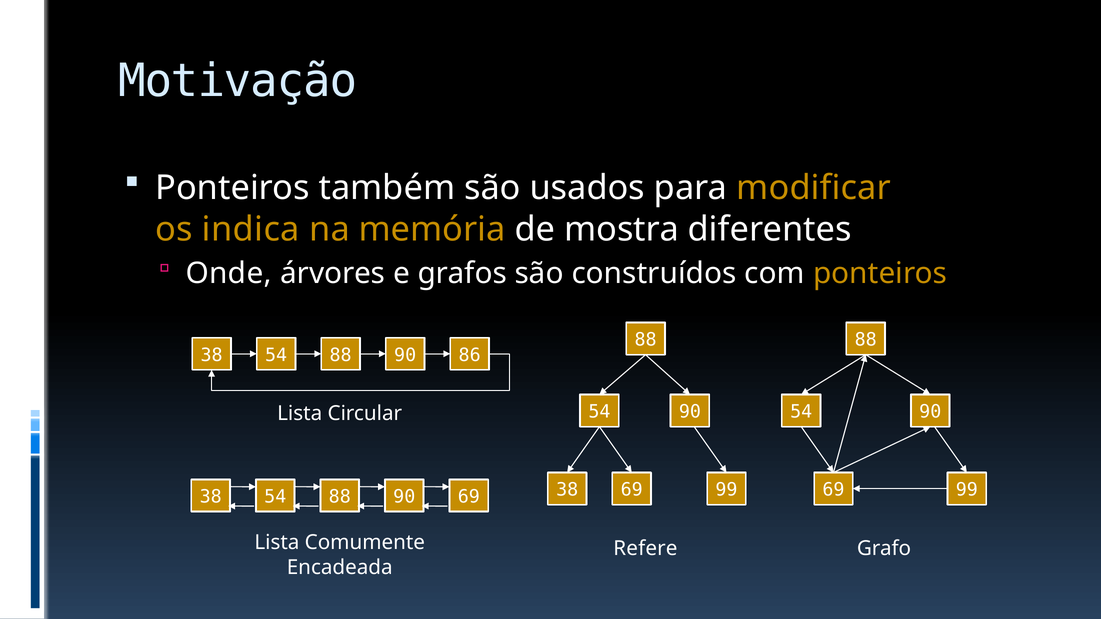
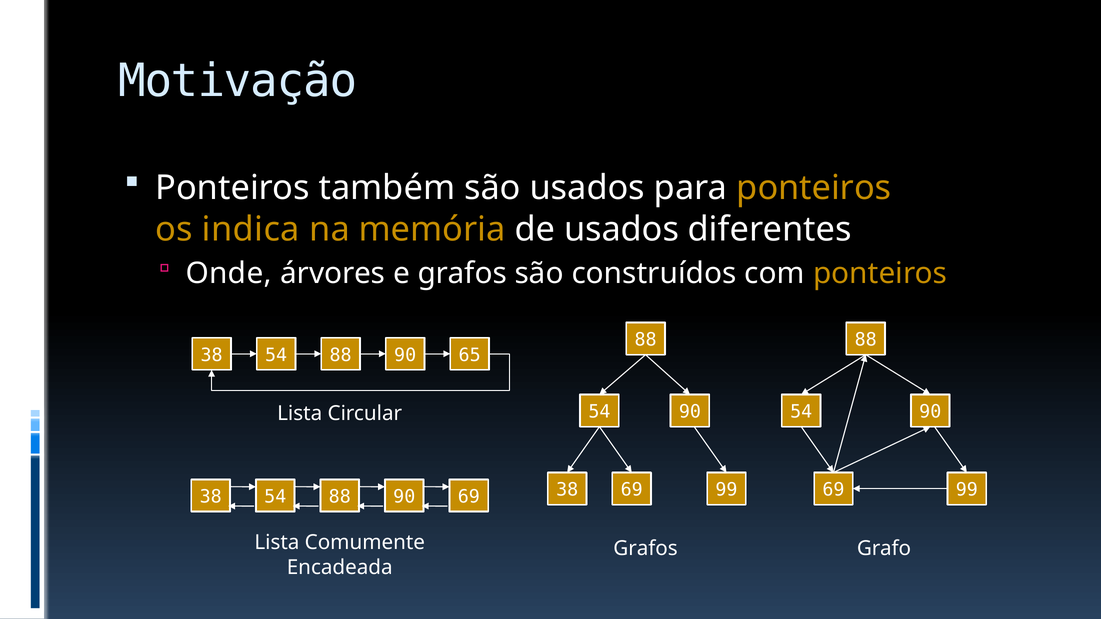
para modificar: modificar -> ponteiros
de mostra: mostra -> usados
86: 86 -> 65
Refere at (645, 549): Refere -> Grafos
